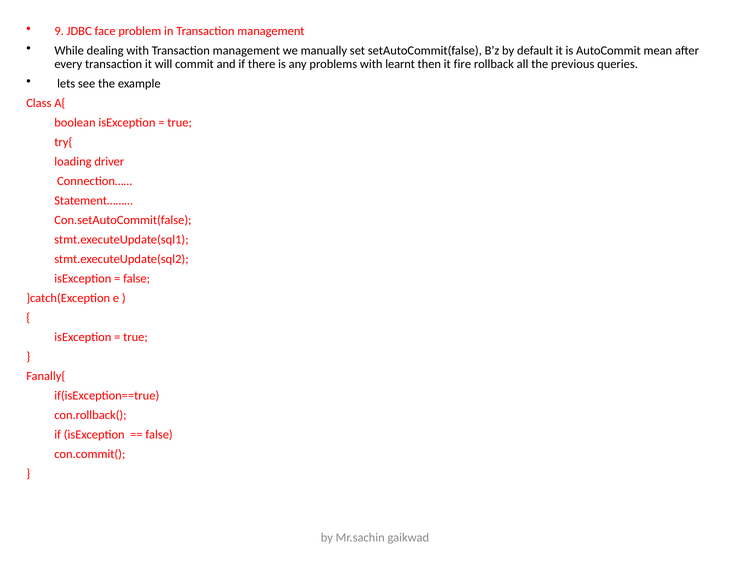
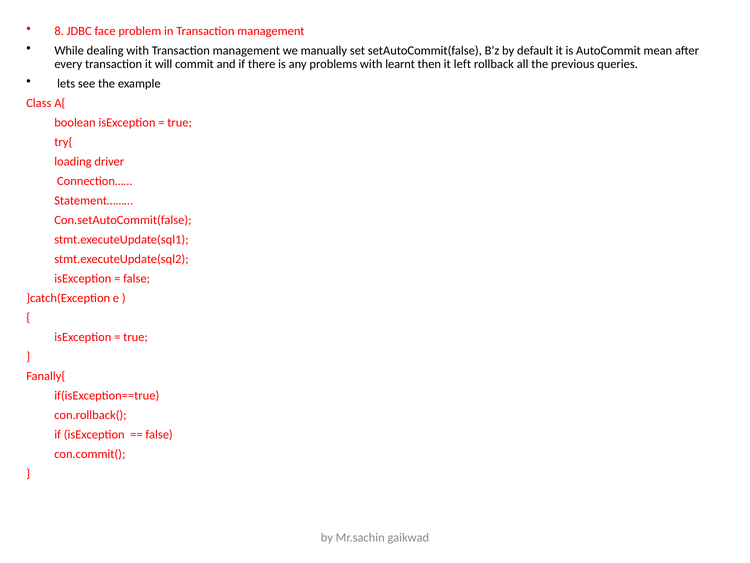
9: 9 -> 8
fire: fire -> left
